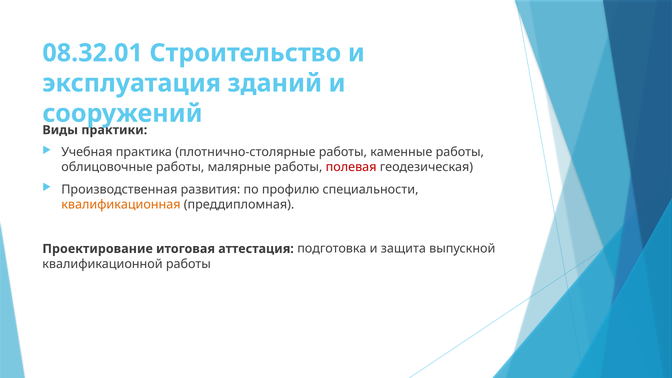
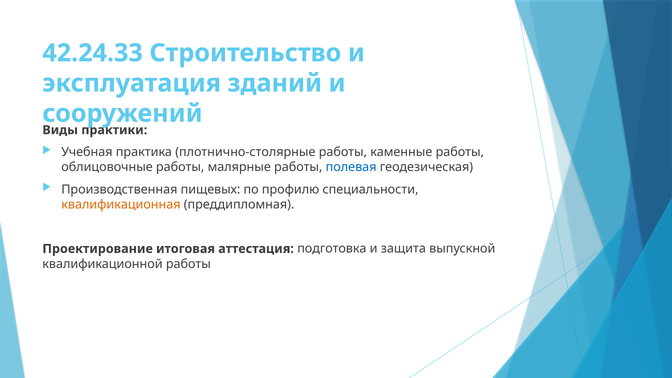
08.32.01: 08.32.01 -> 42.24.33
полевая colour: red -> blue
развития: развития -> пищевых
